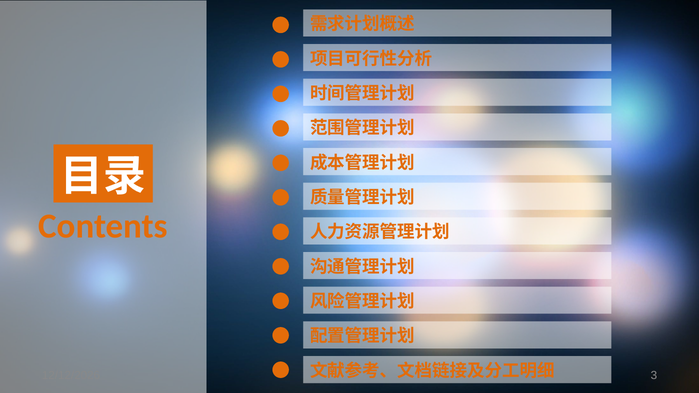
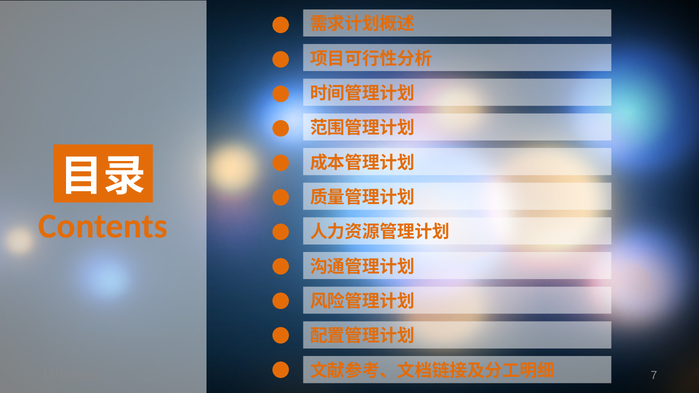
3: 3 -> 7
